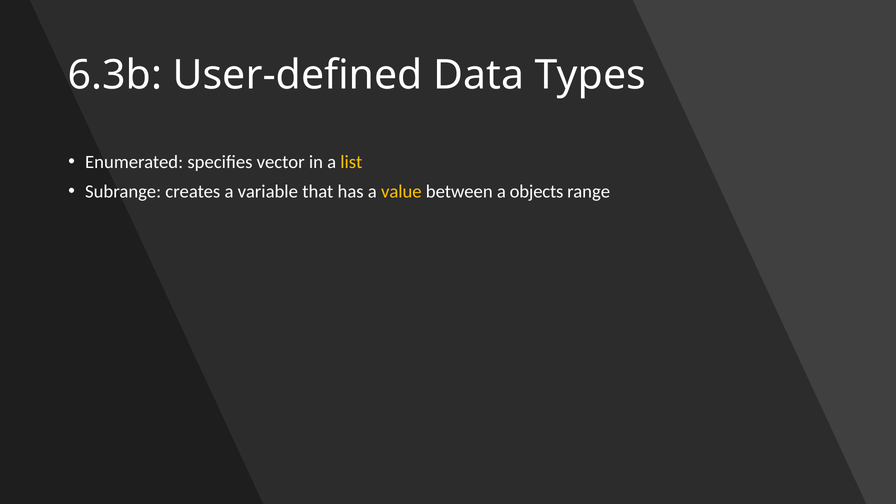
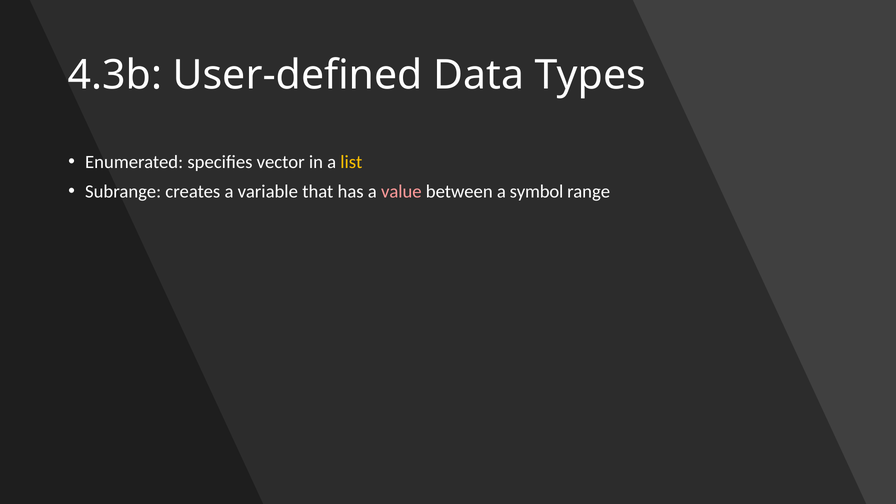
6.3b: 6.3b -> 4.3b
value colour: yellow -> pink
objects: objects -> symbol
